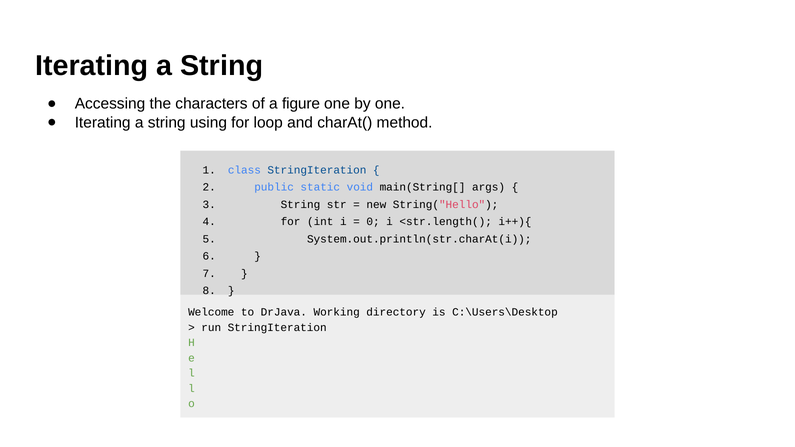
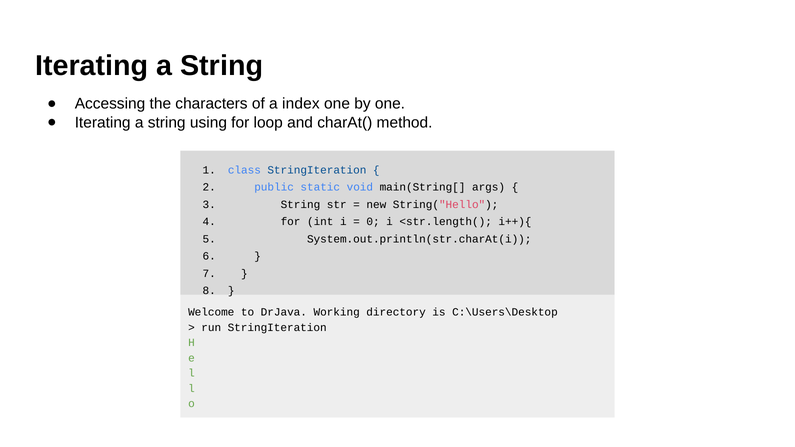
figure: figure -> index
